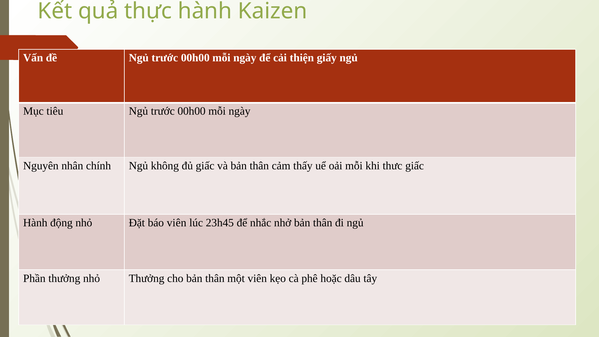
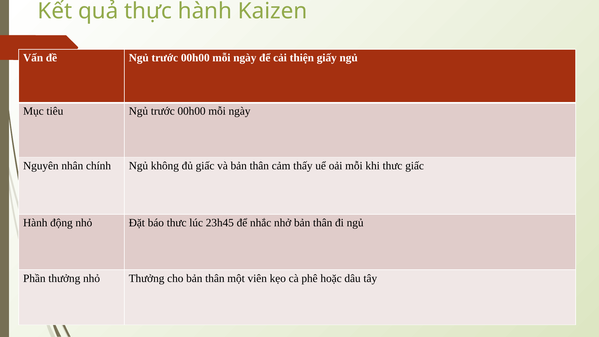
báo viên: viên -> thưc
